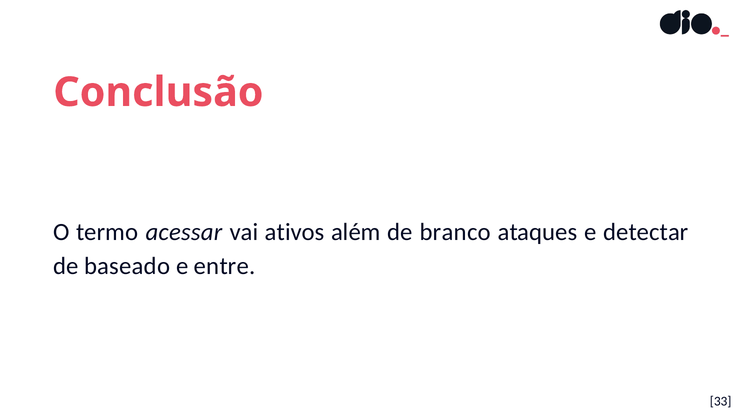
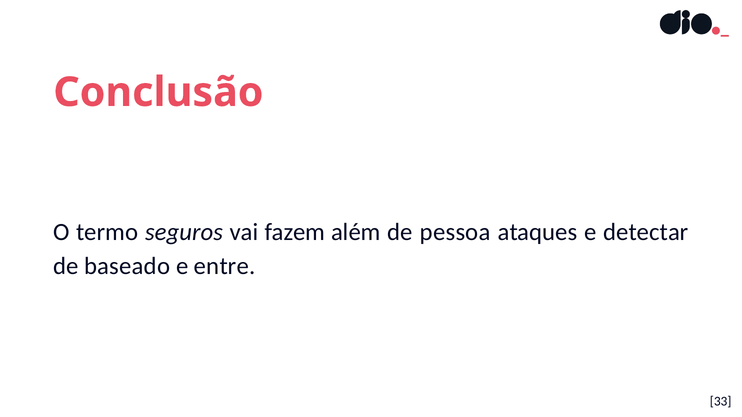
acessar: acessar -> seguros
ativos: ativos -> fazem
branco: branco -> pessoa
